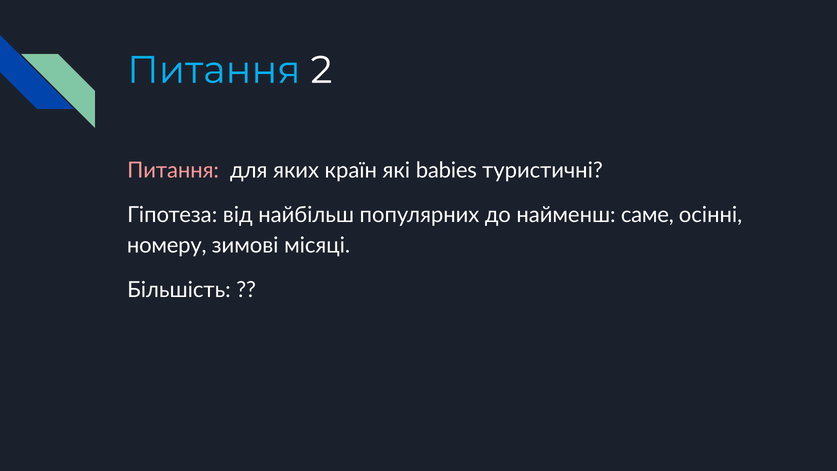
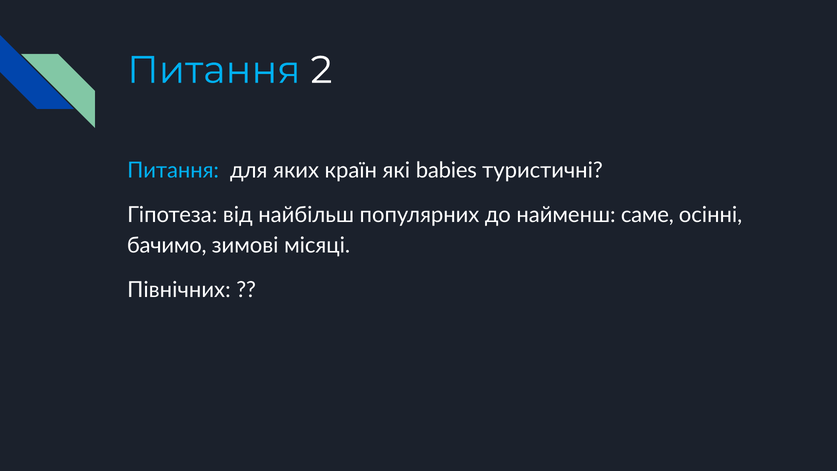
Питання at (173, 171) colour: pink -> light blue
номеру: номеру -> бачимо
Більшість: Більшість -> Північних
